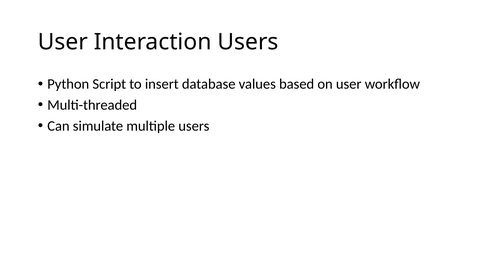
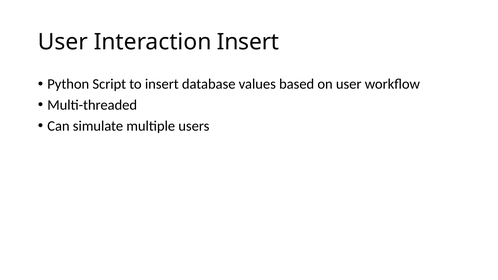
Interaction Users: Users -> Insert
